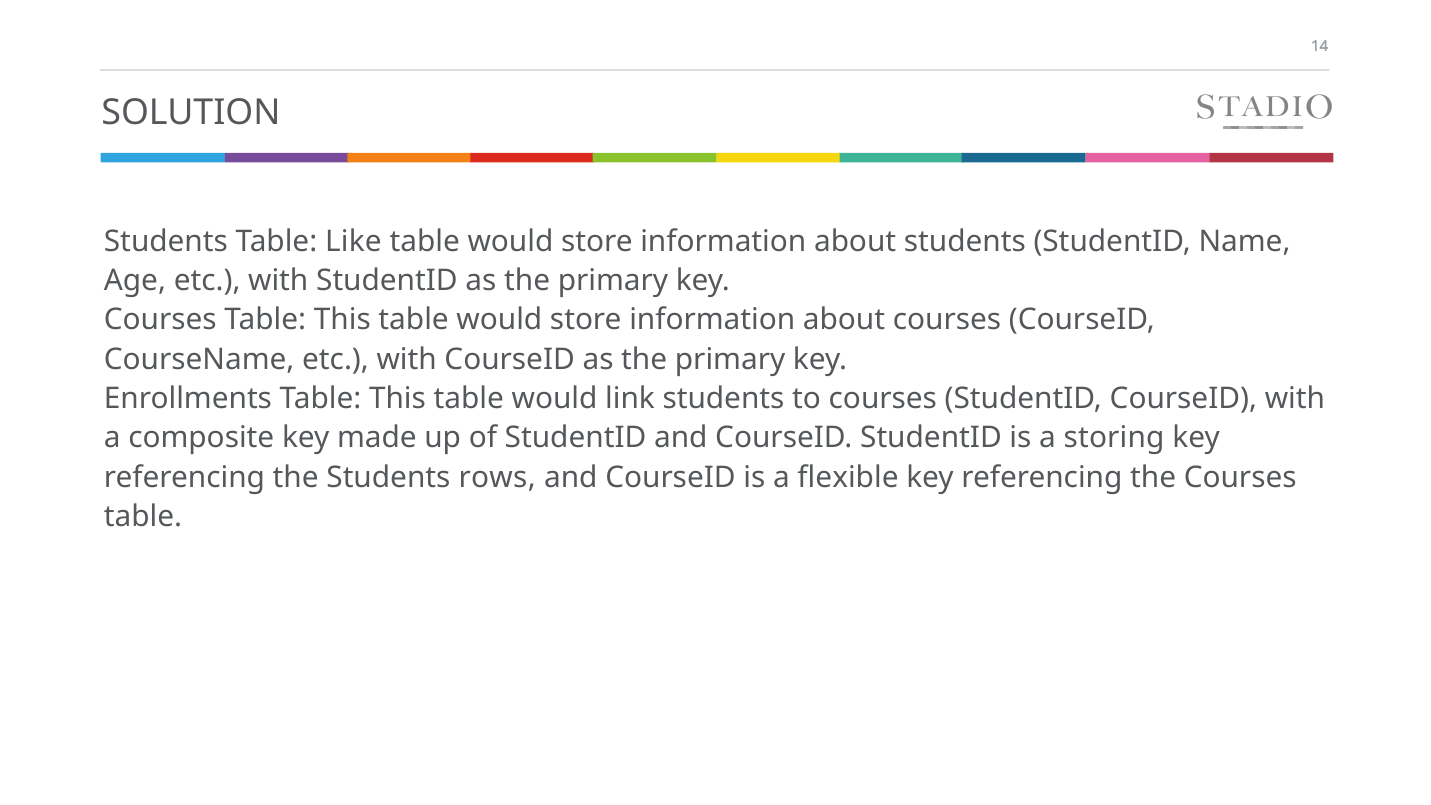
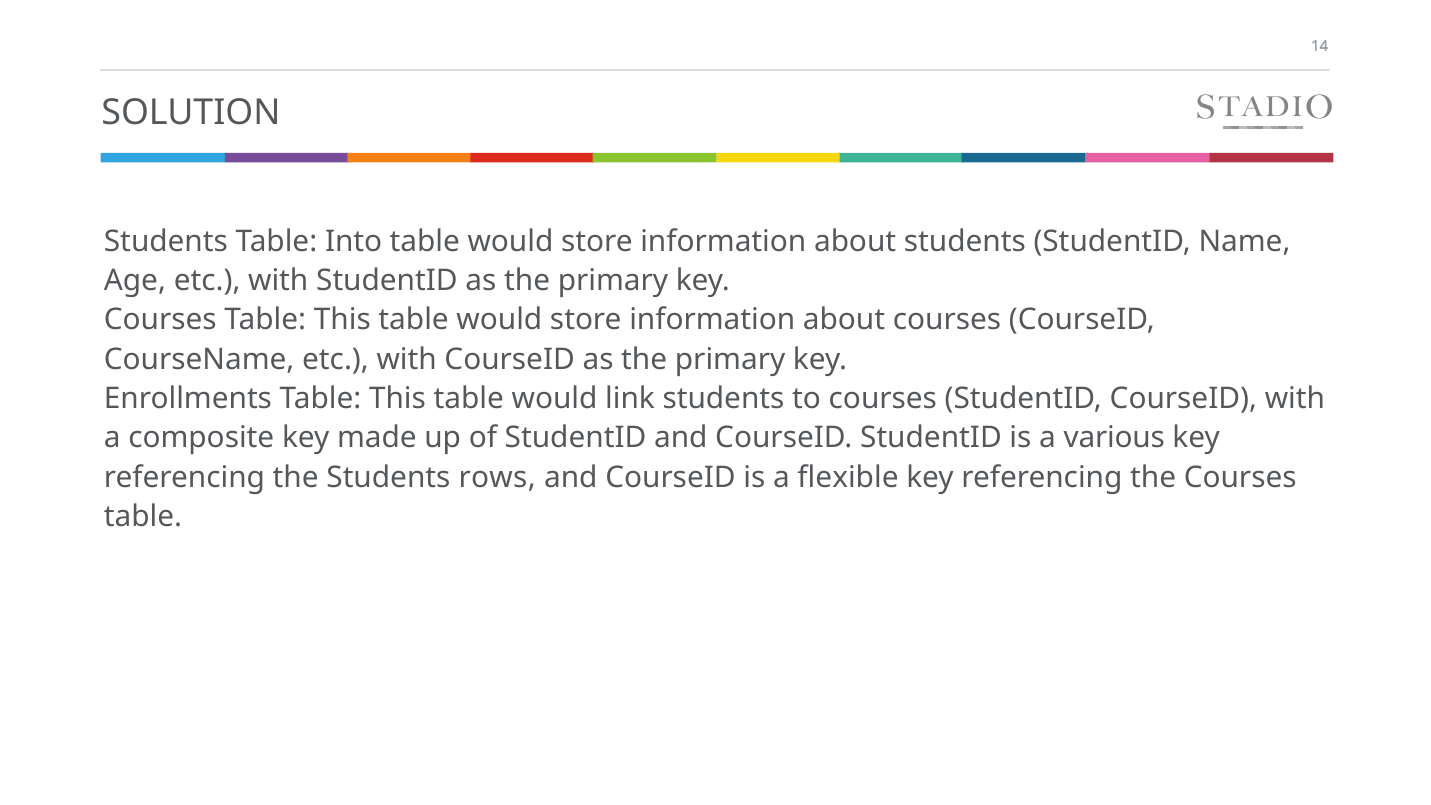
Like: Like -> Into
storing: storing -> various
